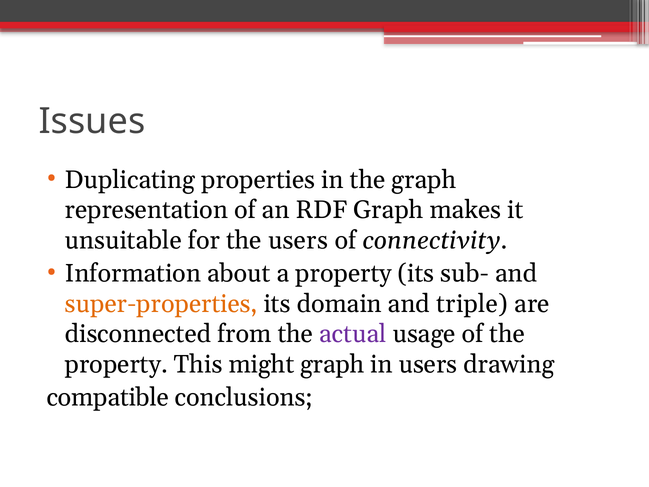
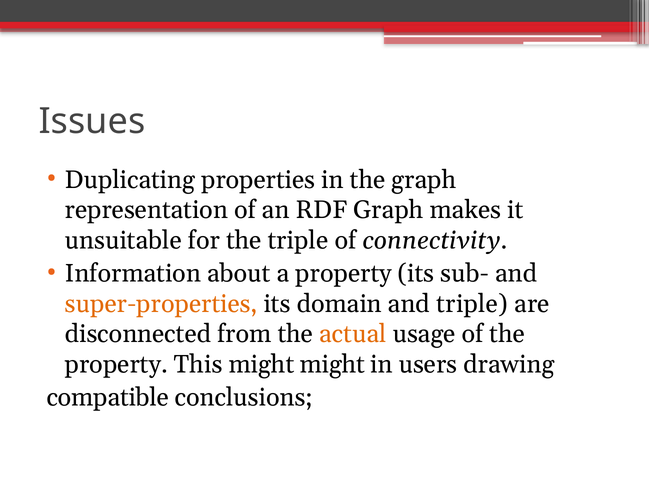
the users: users -> triple
actual colour: purple -> orange
might graph: graph -> might
